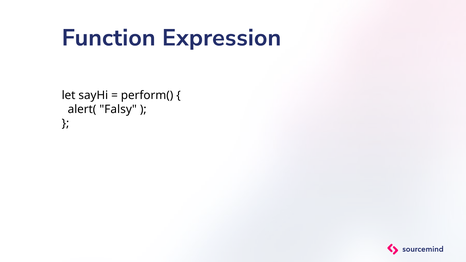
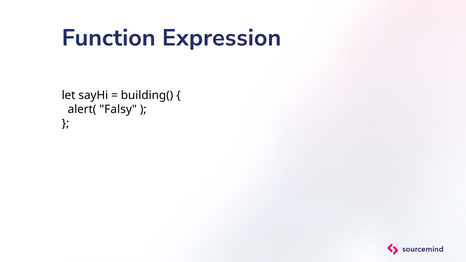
perform(: perform( -> building(
